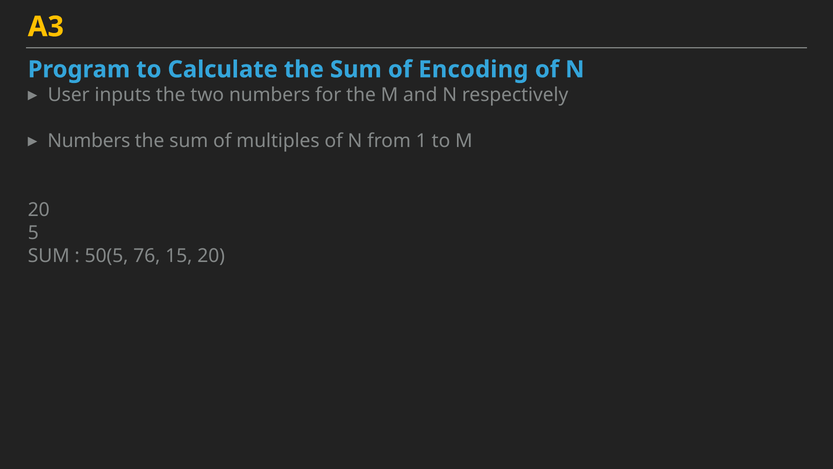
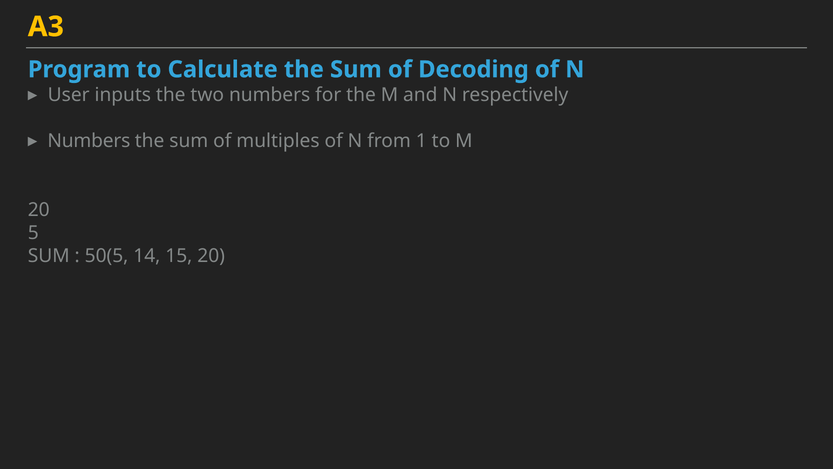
Encoding: Encoding -> Decoding
76: 76 -> 14
